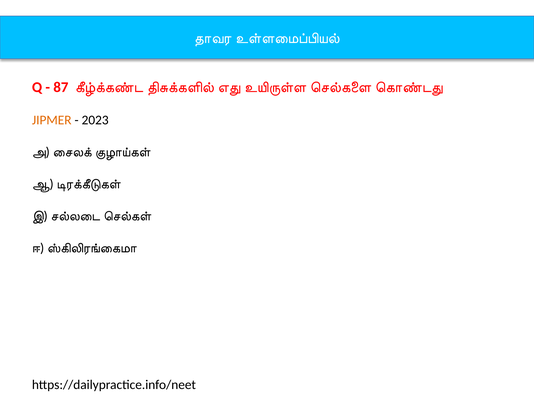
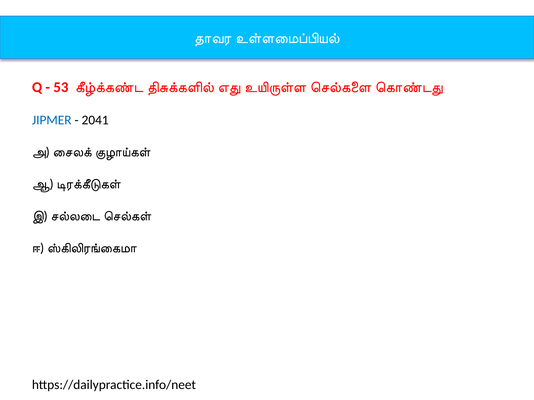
87: 87 -> 53
JIPMER colour: orange -> blue
2023: 2023 -> 2041
